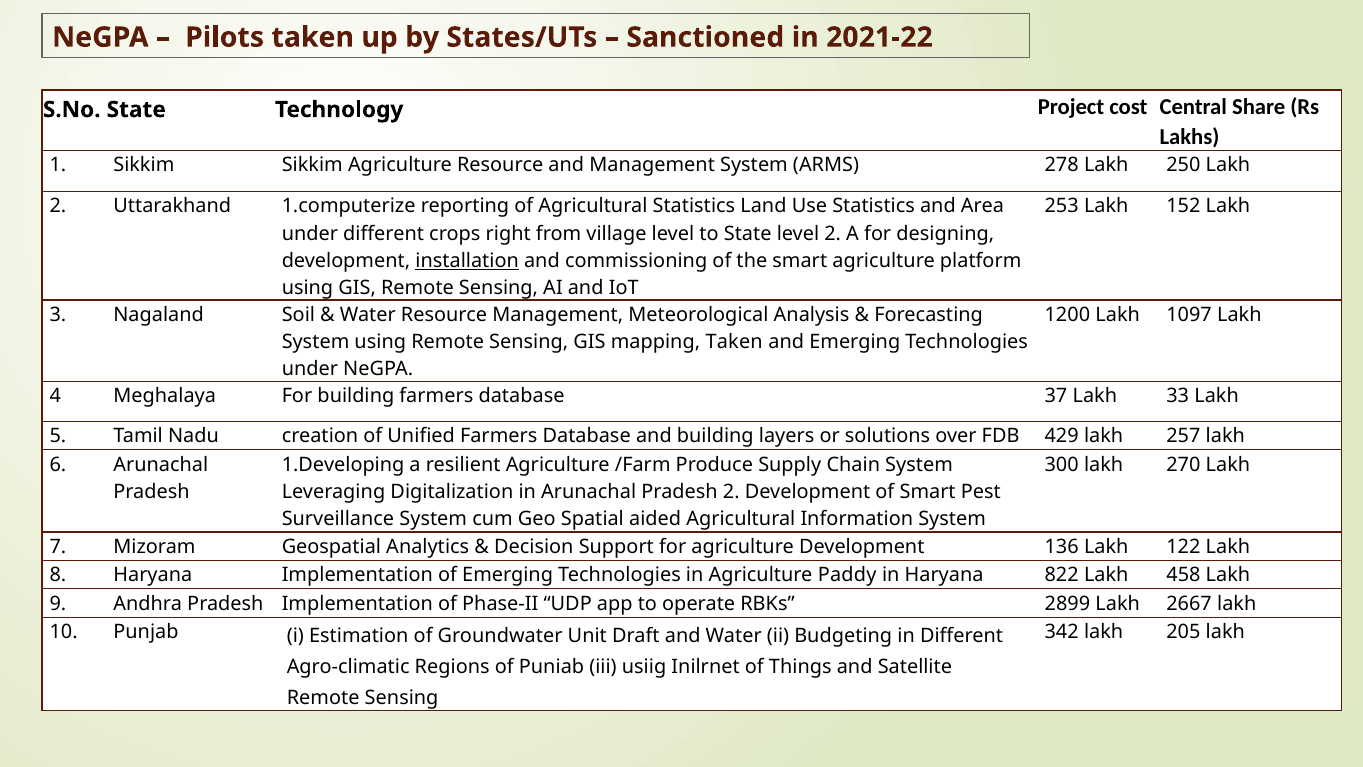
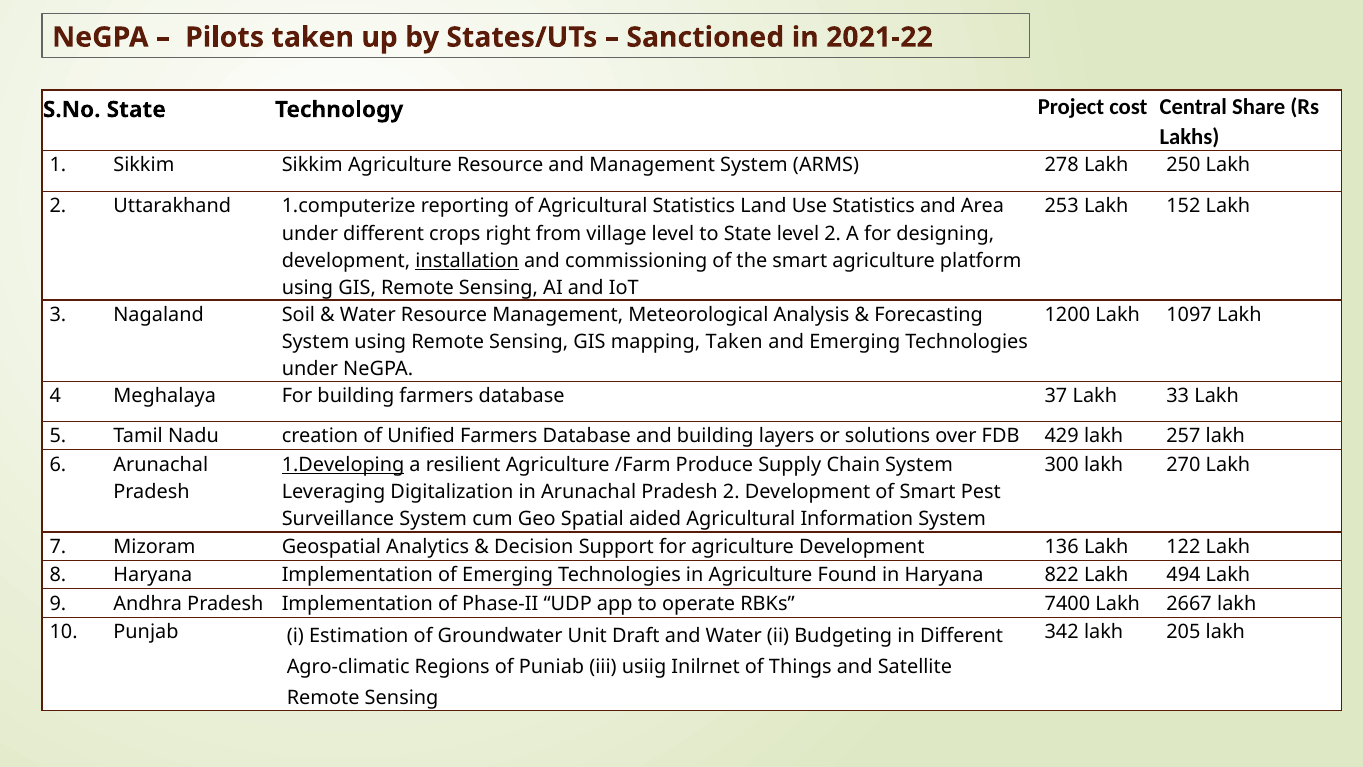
1.Developing underline: none -> present
Paddy: Paddy -> Found
458: 458 -> 494
2899: 2899 -> 7400
